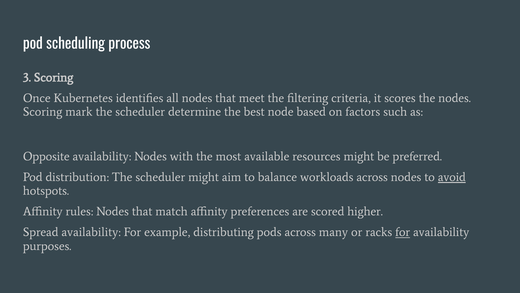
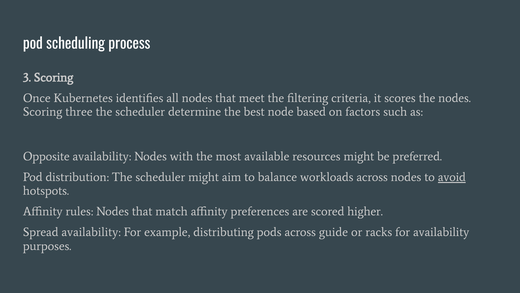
mark: mark -> three
many: many -> guide
for at (403, 232) underline: present -> none
